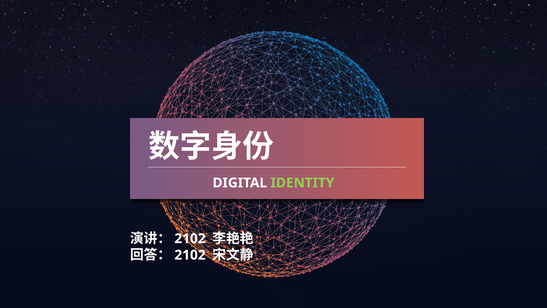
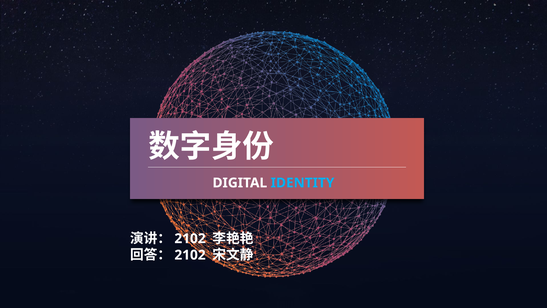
IDENTITY colour: light green -> light blue
